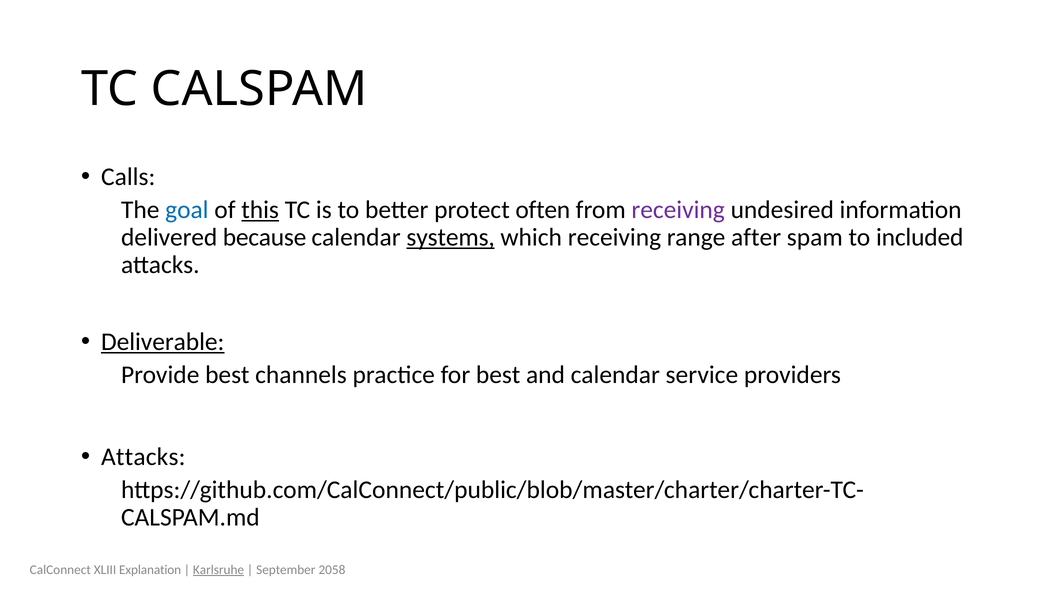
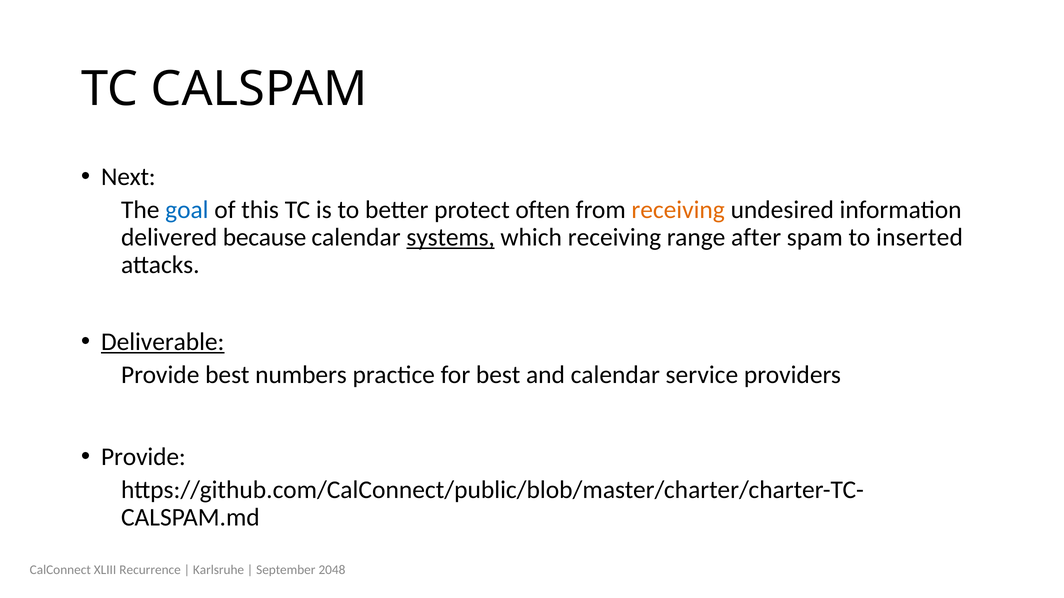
Calls: Calls -> Next
this underline: present -> none
receiving at (678, 210) colour: purple -> orange
included: included -> inserted
channels: channels -> numbers
Attacks at (143, 457): Attacks -> Provide
Explanation: Explanation -> Recurrence
Karlsruhe underline: present -> none
2058: 2058 -> 2048
